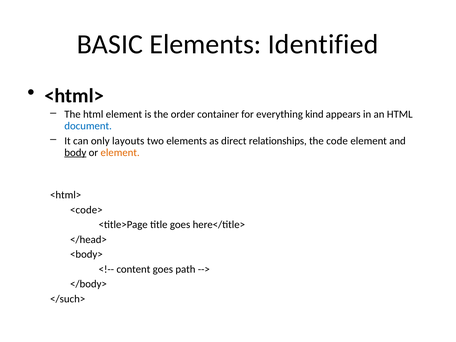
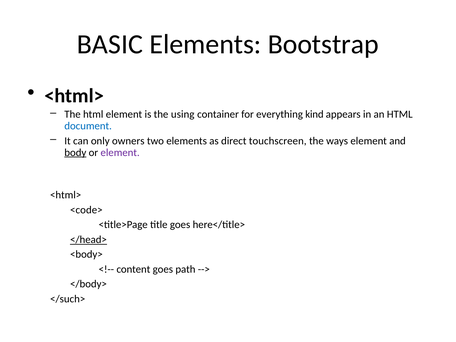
Identified: Identified -> Bootstrap
order: order -> using
layouts: layouts -> owners
relationships: relationships -> touchscreen
code: code -> ways
element at (120, 152) colour: orange -> purple
</head> underline: none -> present
